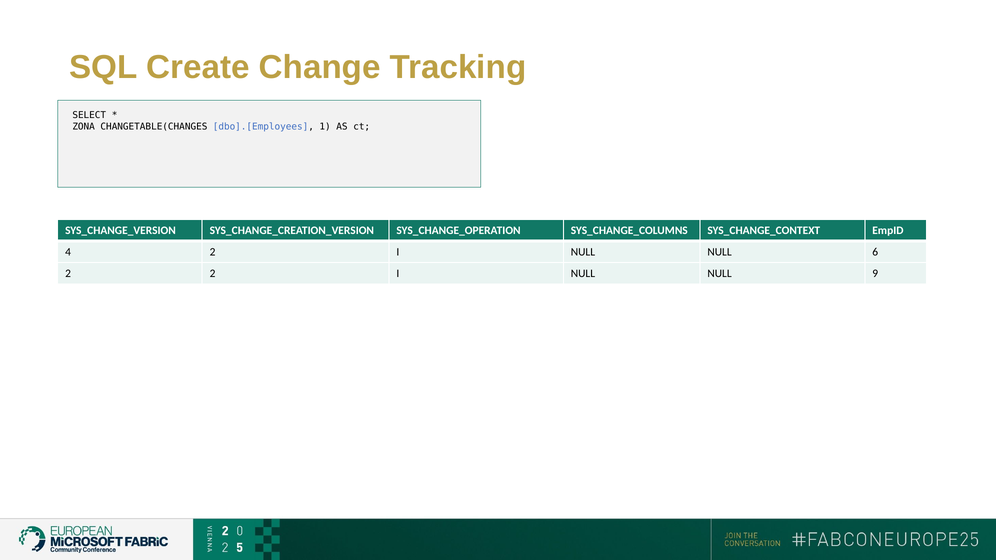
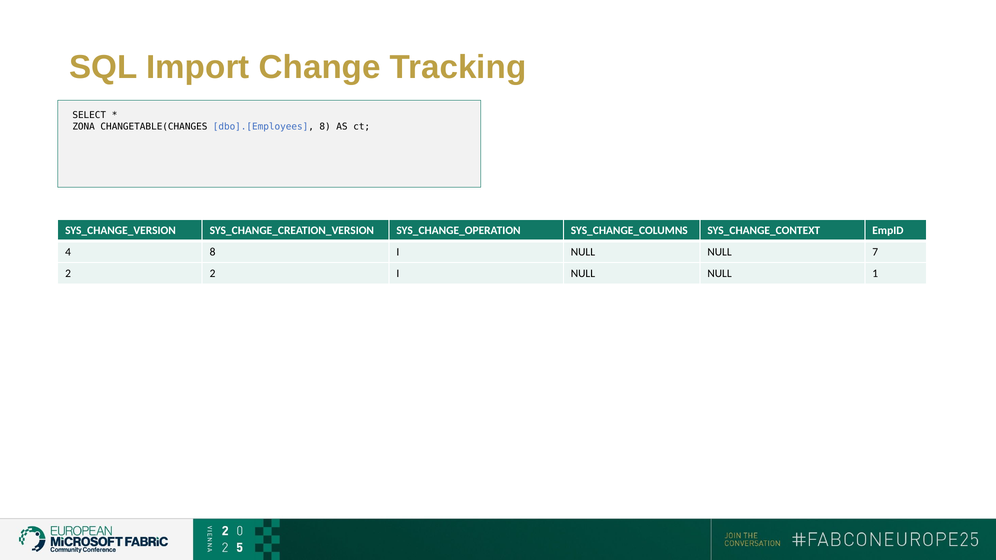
Create: Create -> Import
dbo].[Employees 1: 1 -> 8
4 2: 2 -> 8
6: 6 -> 7
9: 9 -> 1
